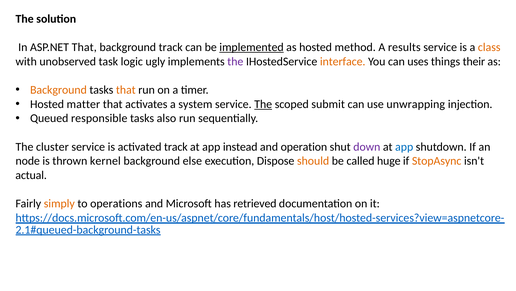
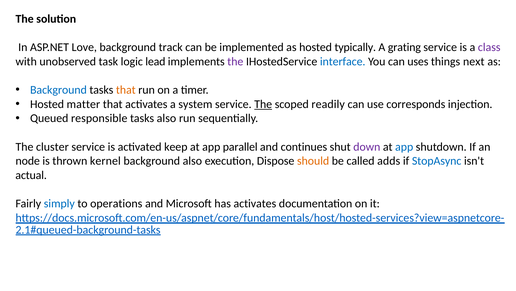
ASP.NET That: That -> Love
implemented underline: present -> none
method: method -> typically
results: results -> grating
class colour: orange -> purple
ugly: ugly -> lead
interface colour: orange -> blue
their: their -> next
Background at (58, 90) colour: orange -> blue
submit: submit -> readily
unwrapping: unwrapping -> corresponds
activated track: track -> keep
instead: instead -> parallel
operation: operation -> continues
background else: else -> also
huge: huge -> adds
StopAsync colour: orange -> blue
simply colour: orange -> blue
has retrieved: retrieved -> activates
